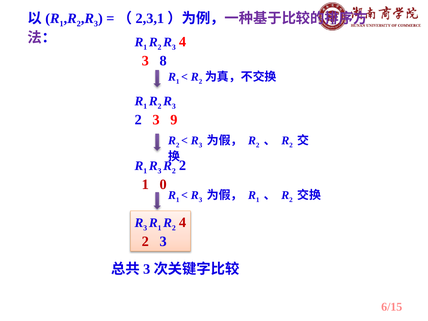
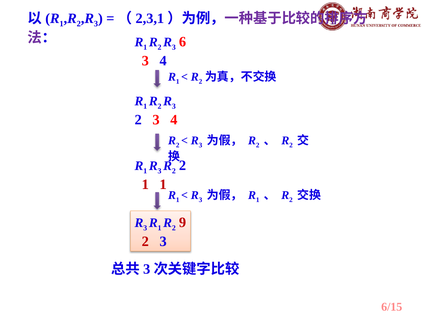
3 4: 4 -> 6
8 at (163, 61): 8 -> 4
2 3 9: 9 -> 4
1 0: 0 -> 1
2 4: 4 -> 9
